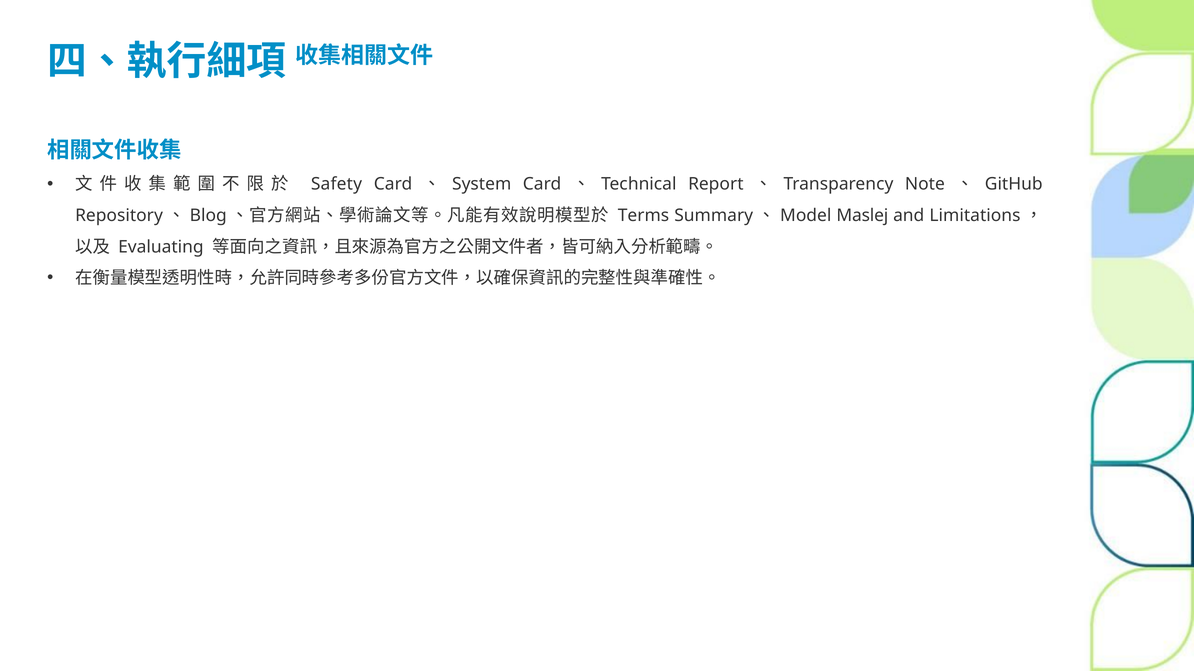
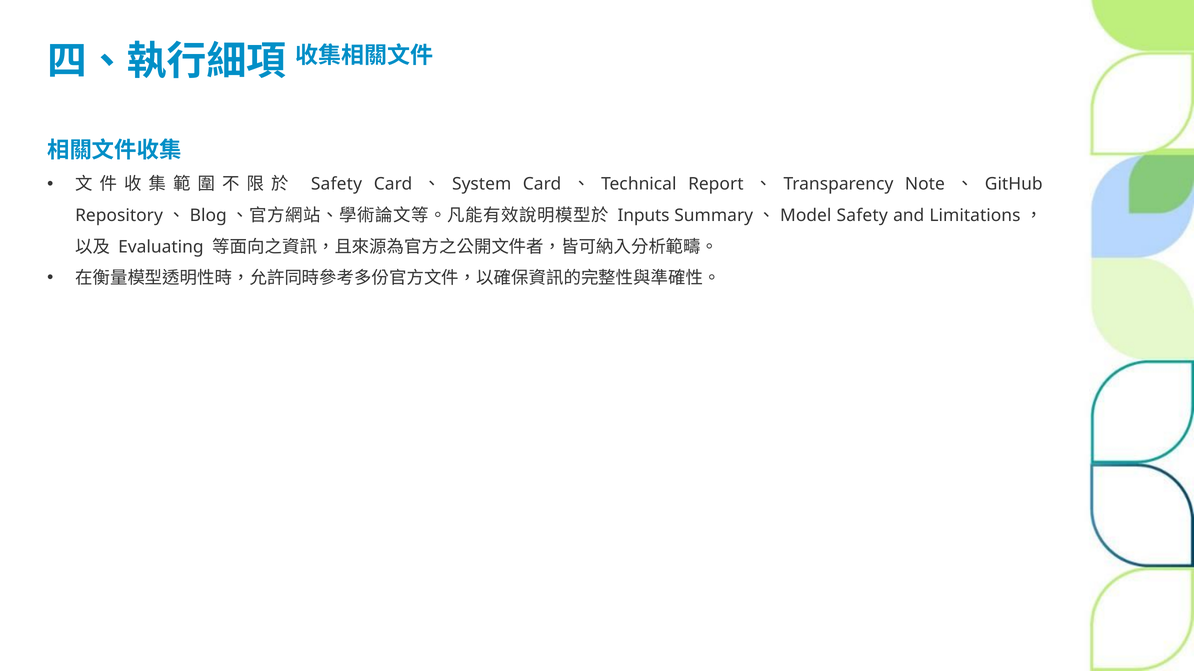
Terms: Terms -> Inputs
Model Maslej: Maslej -> Safety
